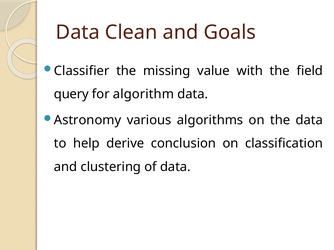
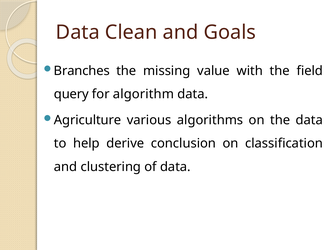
Classifier: Classifier -> Branches
Astronomy: Astronomy -> Agriculture
